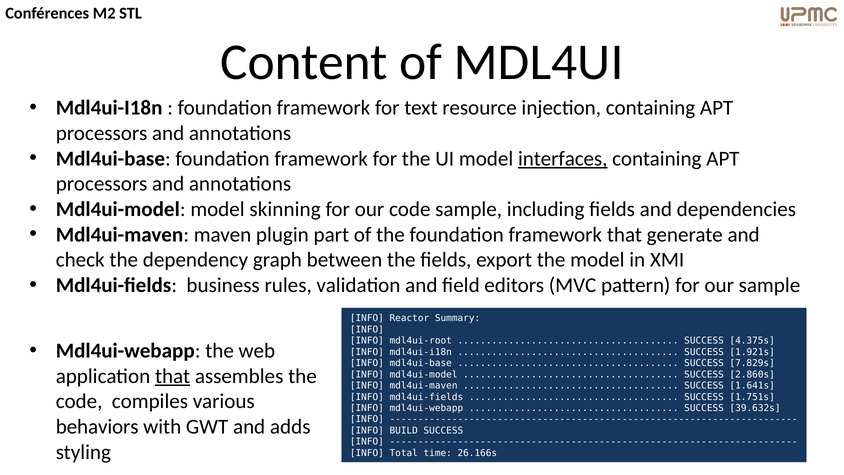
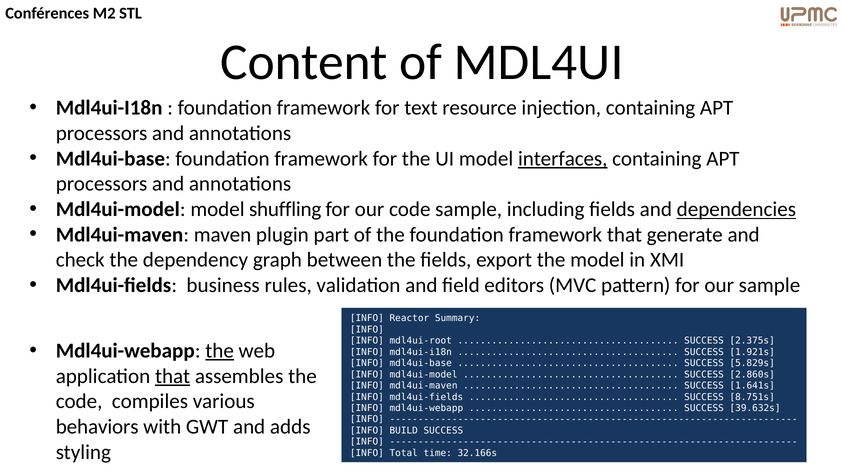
skinning: skinning -> shuffling
dependencies underline: none -> present
4.375s: 4.375s -> 2.375s
the at (220, 351) underline: none -> present
7.829s: 7.829s -> 5.829s
1.751s: 1.751s -> 8.751s
26.166s: 26.166s -> 32.166s
